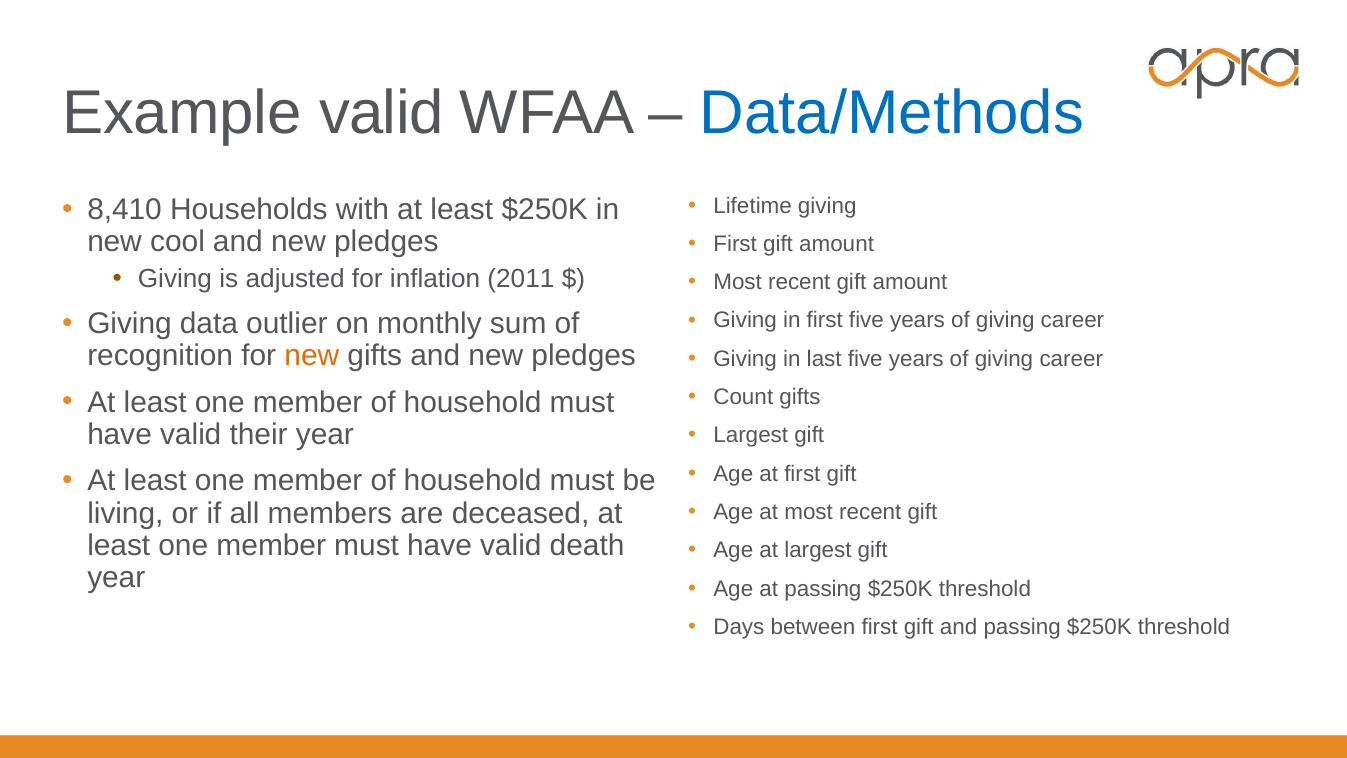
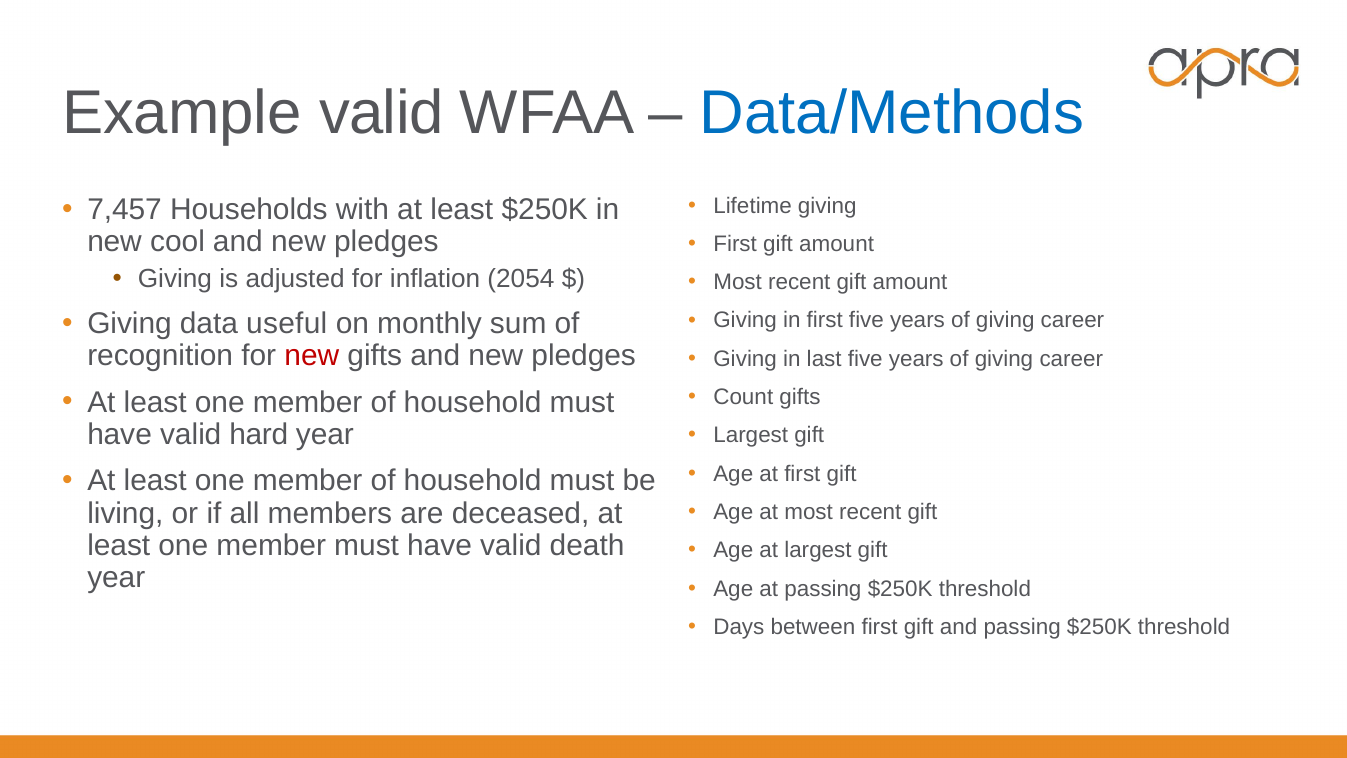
8,410: 8,410 -> 7,457
2011: 2011 -> 2054
outlier: outlier -> useful
new at (312, 356) colour: orange -> red
their: their -> hard
